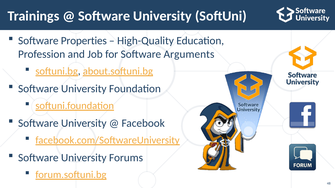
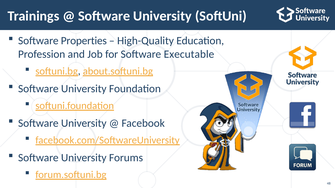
Arguments: Arguments -> Executable
